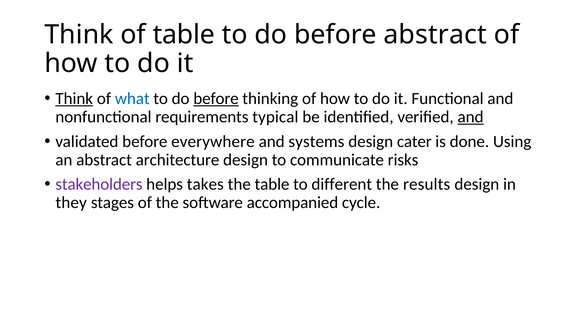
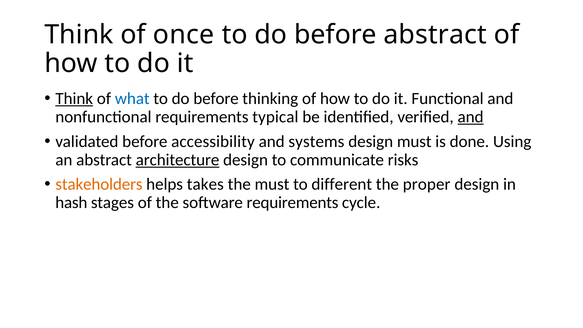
of table: table -> once
before at (216, 99) underline: present -> none
everywhere: everywhere -> accessibility
design cater: cater -> must
architecture underline: none -> present
stakeholders colour: purple -> orange
the table: table -> must
results: results -> proper
they: they -> hash
software accompanied: accompanied -> requirements
